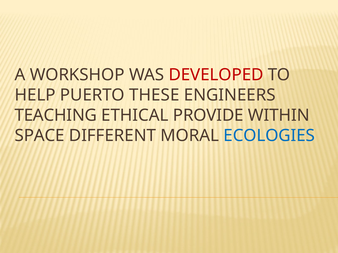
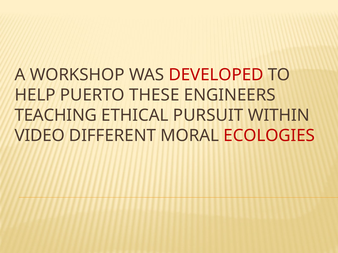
PROVIDE: PROVIDE -> PURSUIT
SPACE: SPACE -> VIDEO
ECOLOGIES colour: blue -> red
